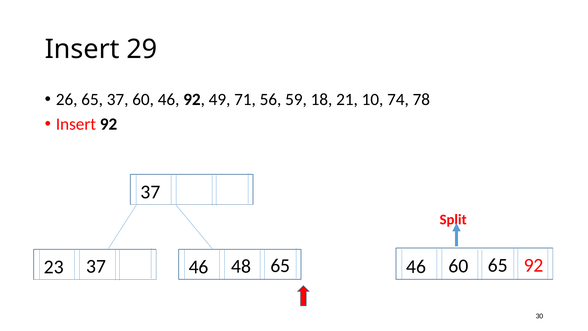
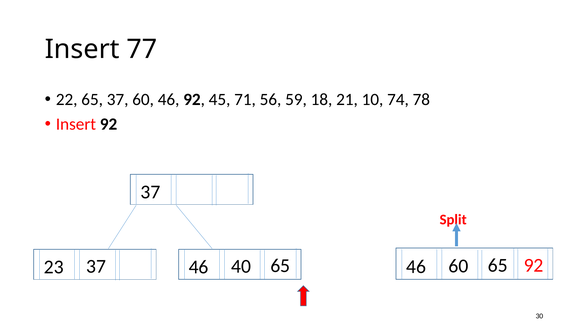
29: 29 -> 77
26: 26 -> 22
49: 49 -> 45
48: 48 -> 40
